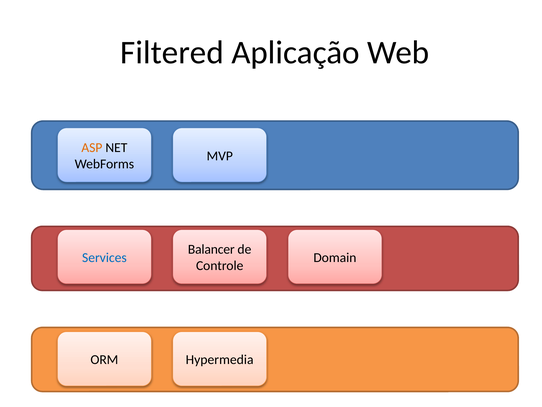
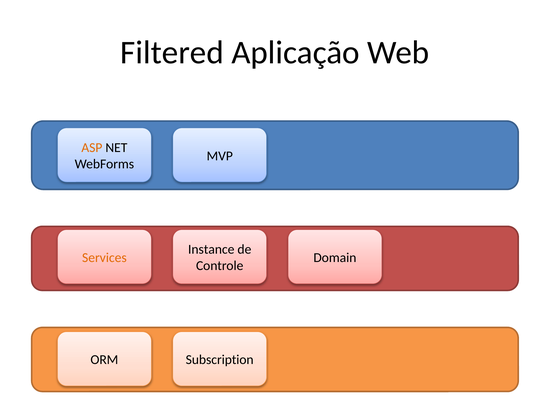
Balancer: Balancer -> Instance
Services colour: blue -> orange
Hypermedia: Hypermedia -> Subscription
